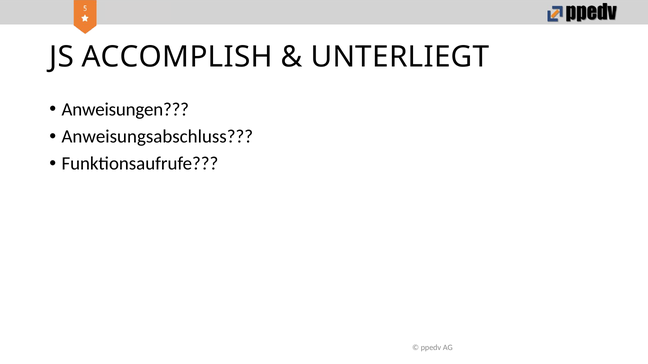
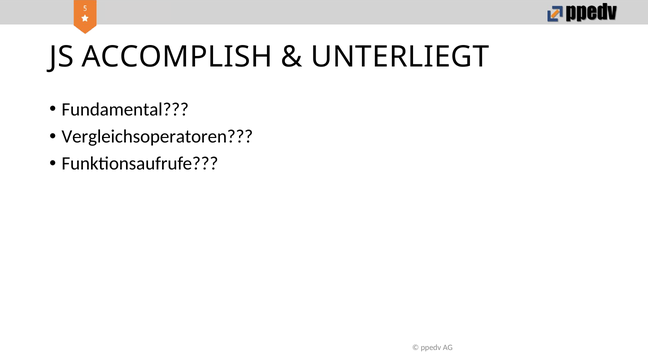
Anweisungen: Anweisungen -> Fundamental
Anweisungsabschluss: Anweisungsabschluss -> Vergleichsoperatoren
